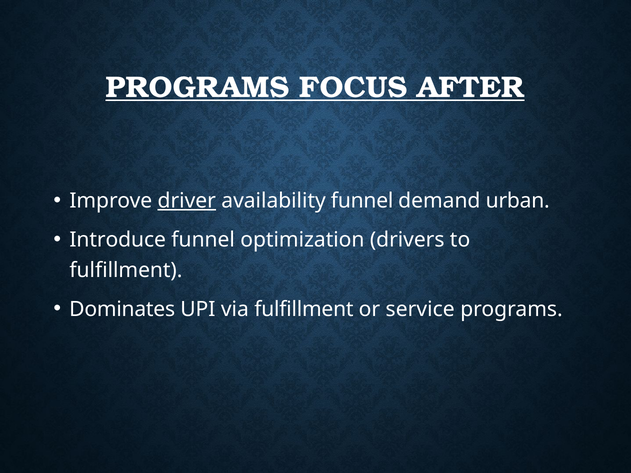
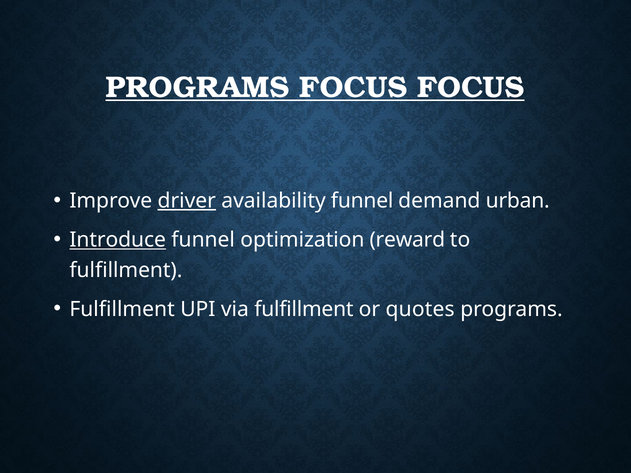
FOCUS AFTER: AFTER -> FOCUS
Introduce underline: none -> present
drivers: drivers -> reward
Dominates at (122, 309): Dominates -> Fulfillment
service: service -> quotes
